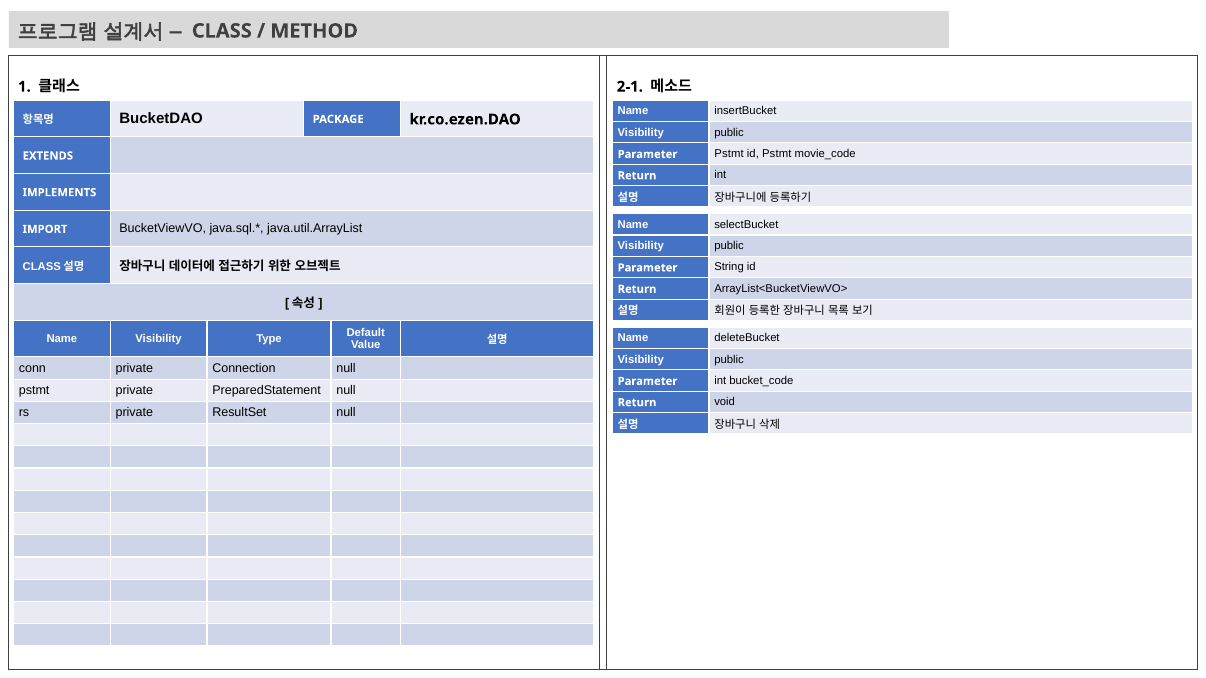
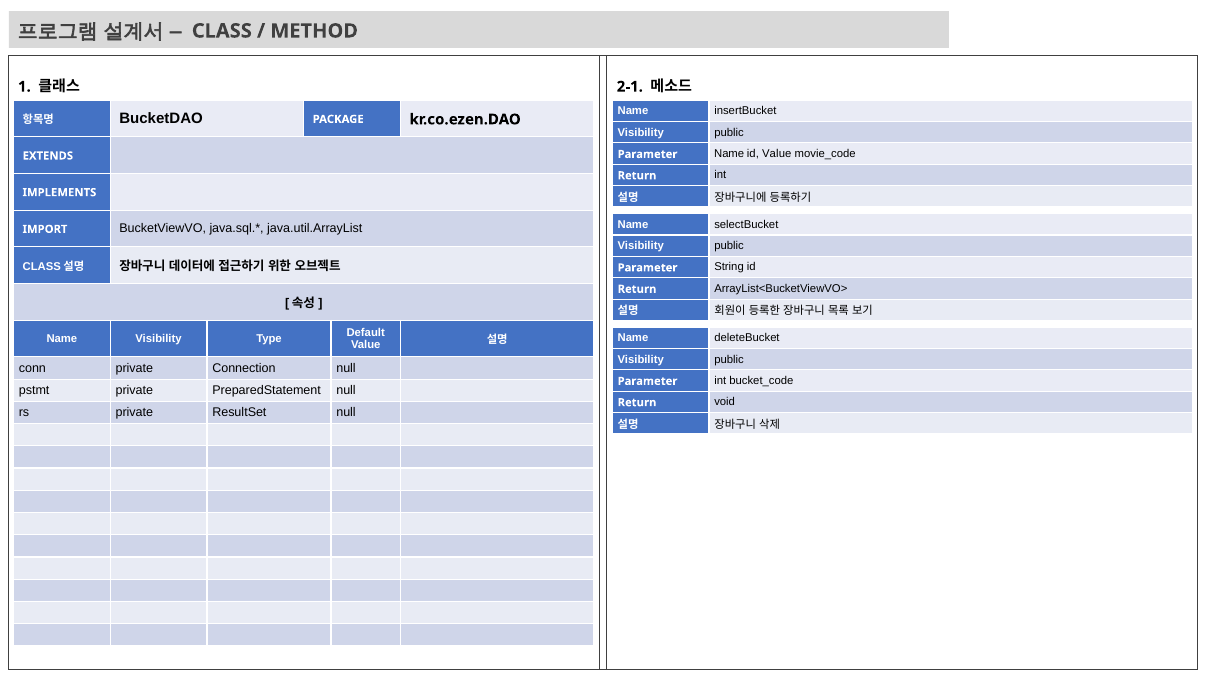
Parameter Pstmt: Pstmt -> Name
id Pstmt: Pstmt -> Value
